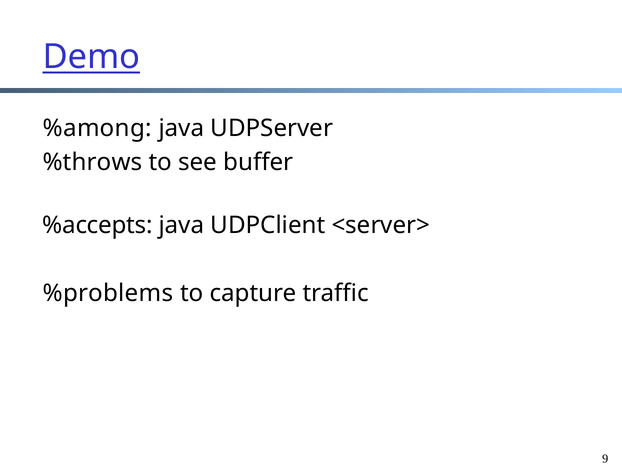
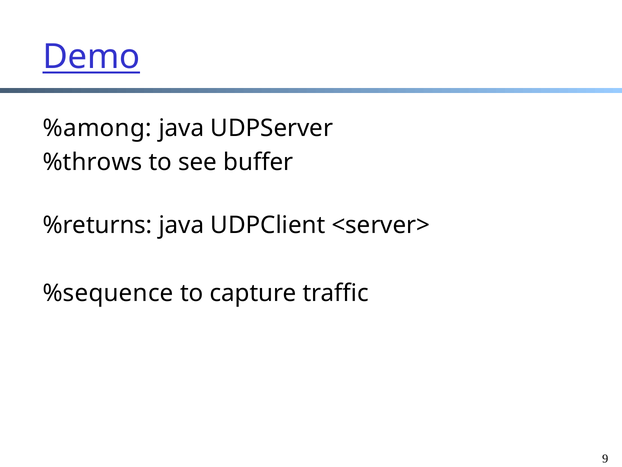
%accepts: %accepts -> %returns
%problems: %problems -> %sequence
